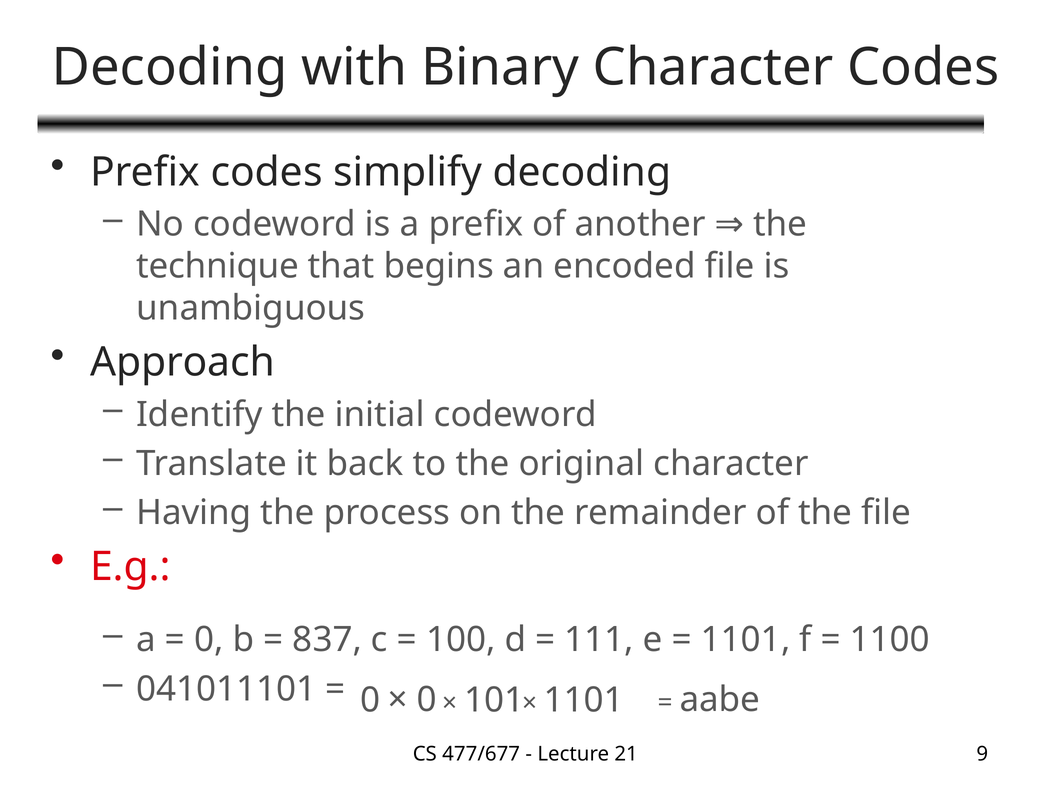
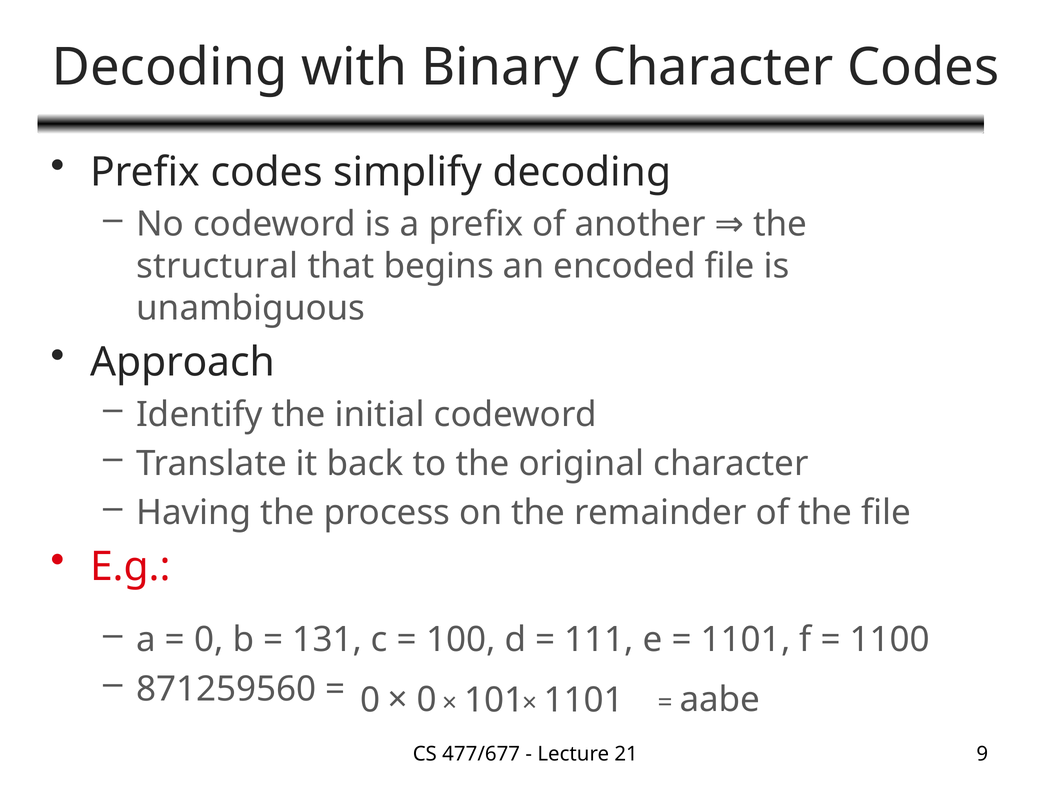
technique: technique -> structural
837: 837 -> 131
041011101: 041011101 -> 871259560
